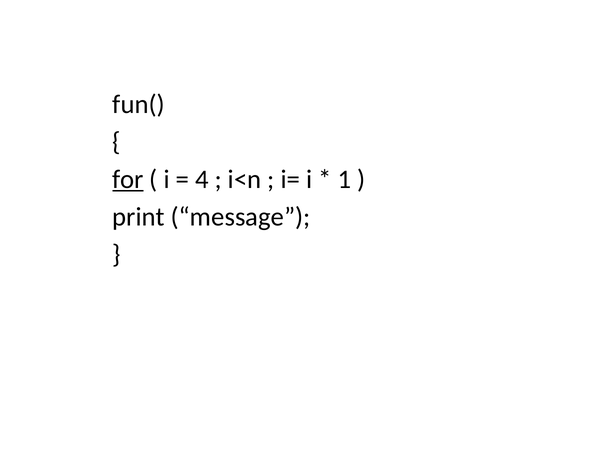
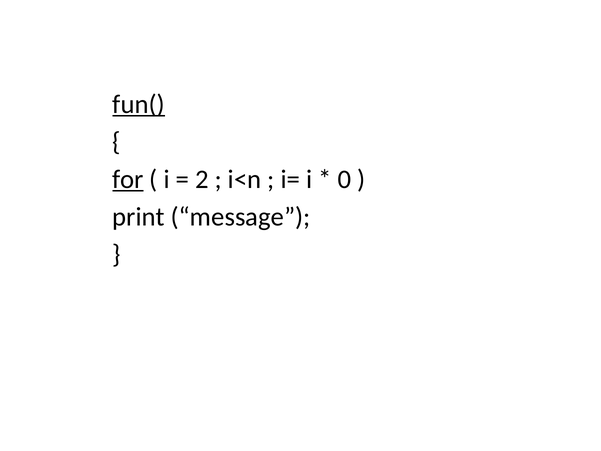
fun( underline: none -> present
4: 4 -> 2
1: 1 -> 0
